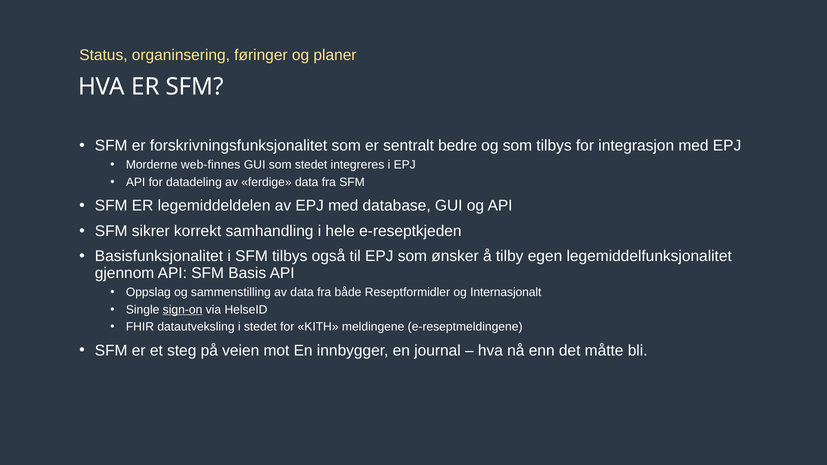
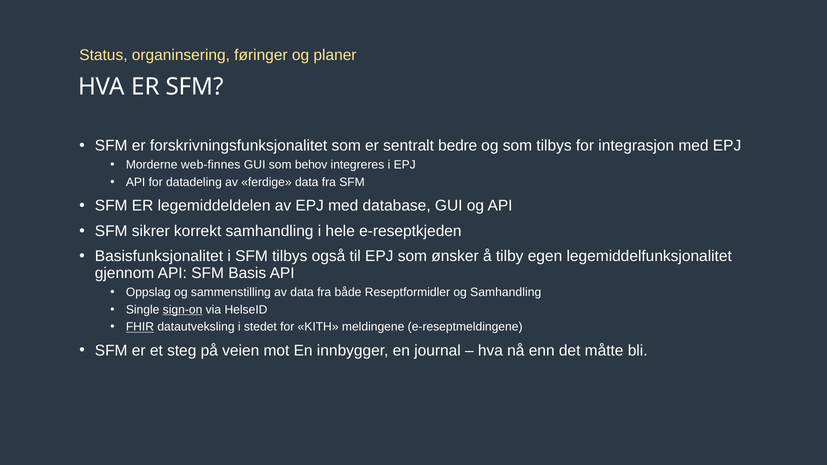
som stedet: stedet -> behov
og Internasjonalt: Internasjonalt -> Samhandling
FHIR underline: none -> present
